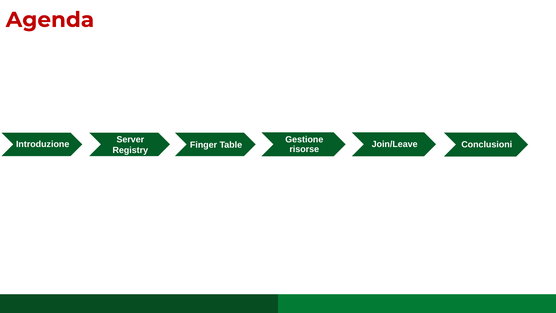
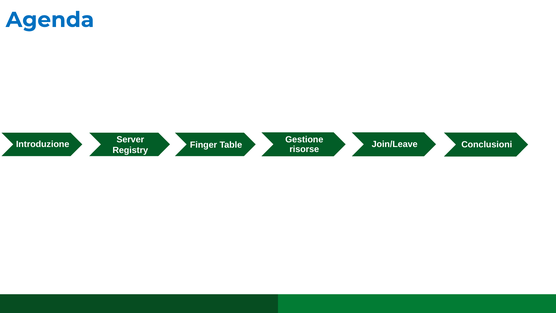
Agenda colour: red -> blue
